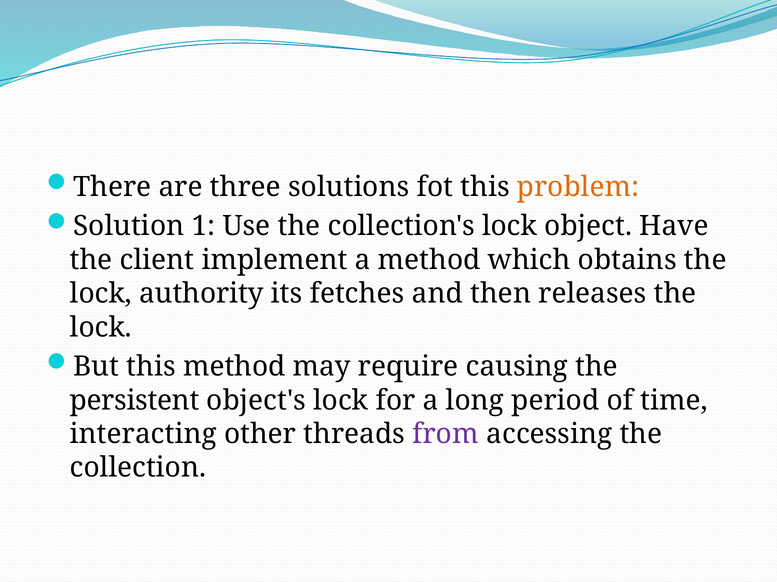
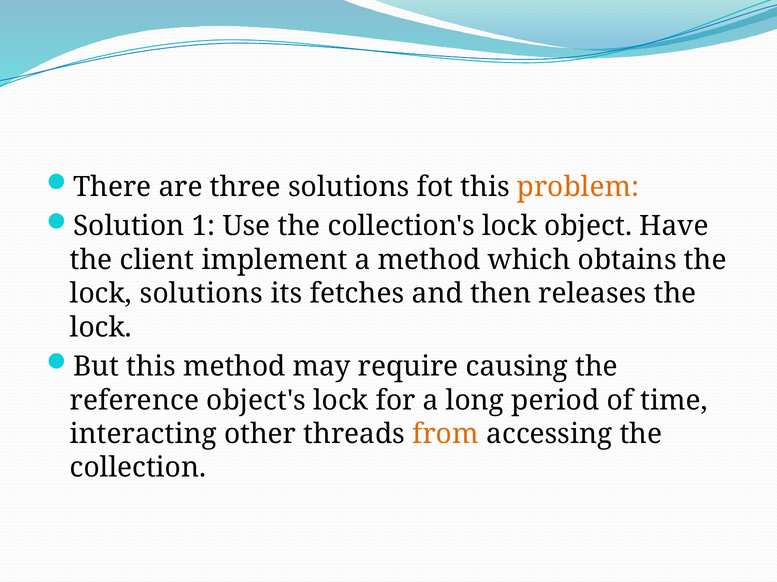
lock authority: authority -> solutions
persistent: persistent -> reference
from colour: purple -> orange
